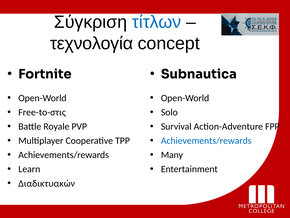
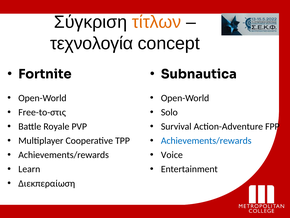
τίτλων colour: blue -> orange
Many: Many -> Voice
Διαδικτυακών: Διαδικτυακών -> Διεκπεραίωση
